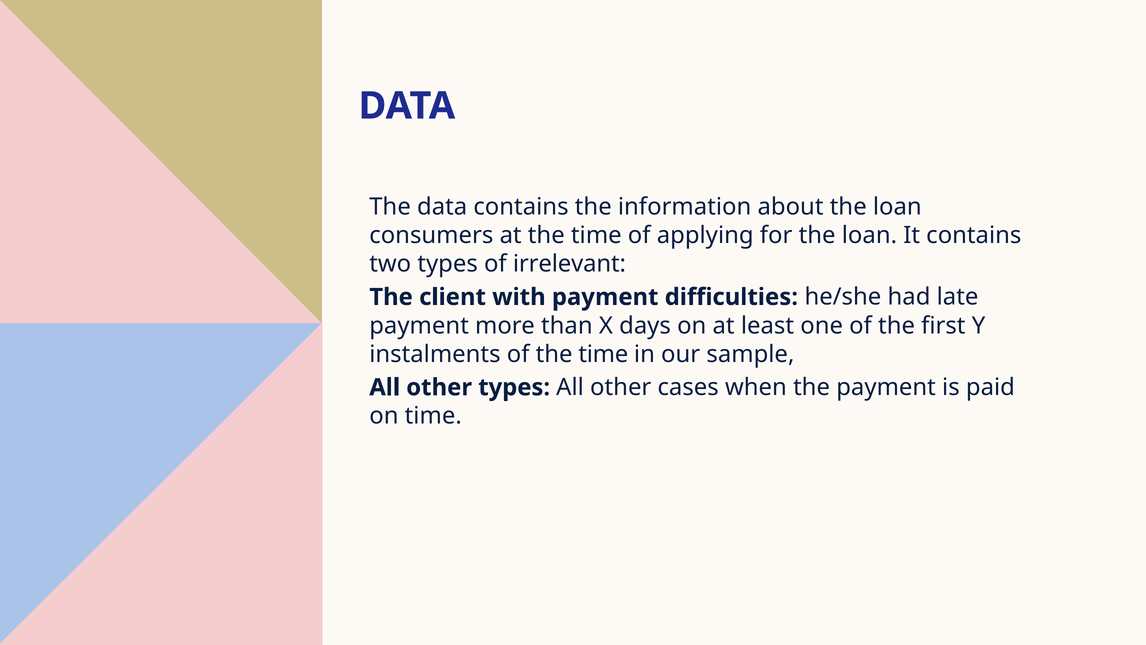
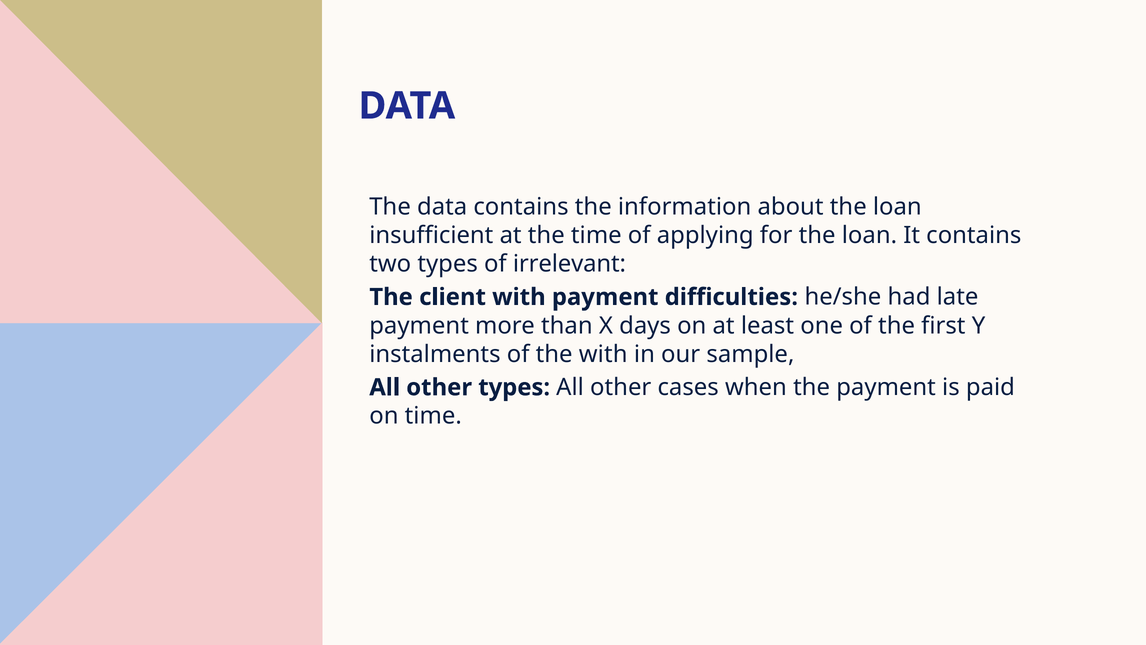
consumers: consumers -> insufficient
of the time: time -> with
